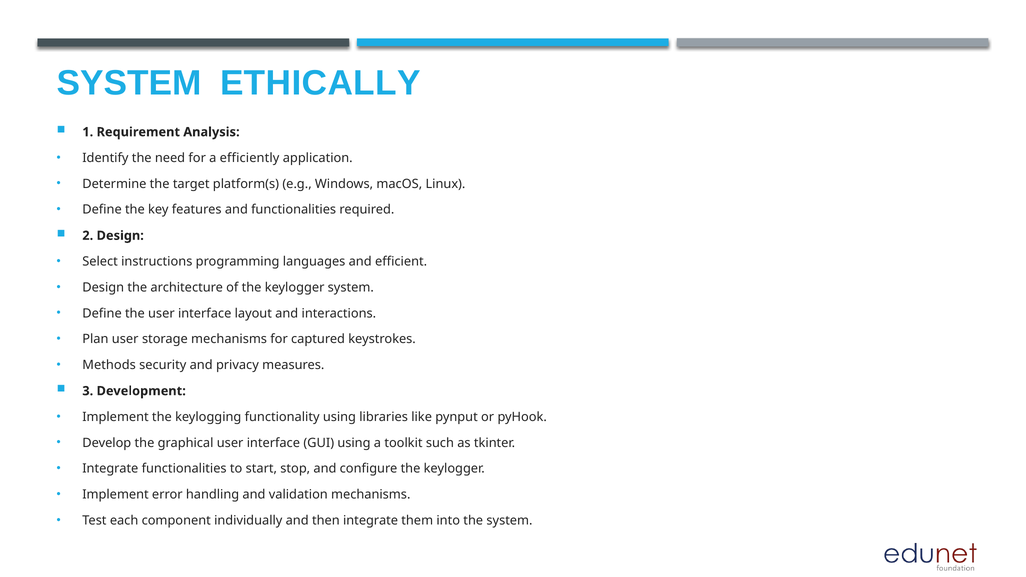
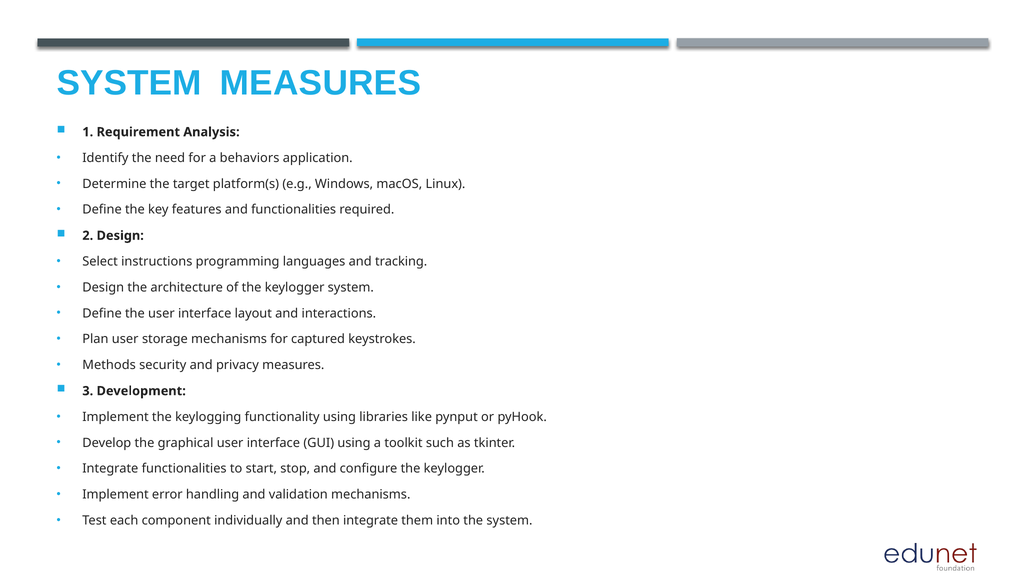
SYSTEM ETHICALLY: ETHICALLY -> MEASURES
efficiently: efficiently -> behaviors
efficient: efficient -> tracking
